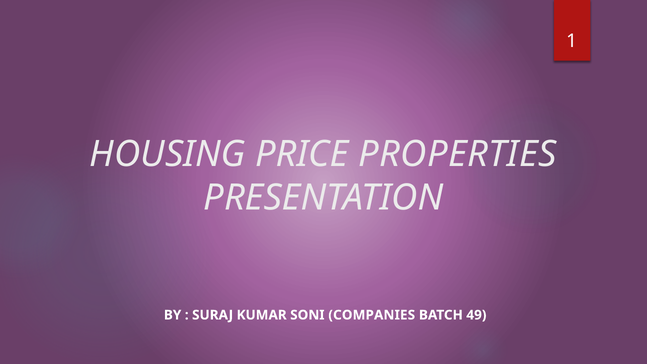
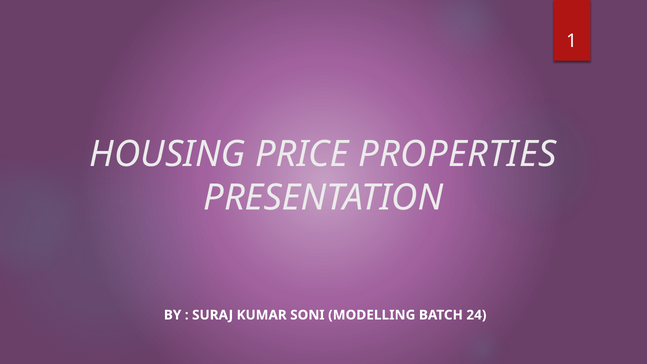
COMPANIES: COMPANIES -> MODELLING
49: 49 -> 24
